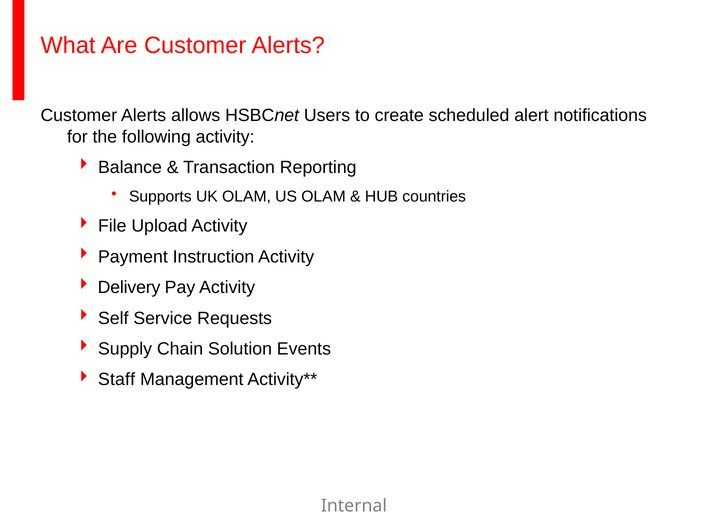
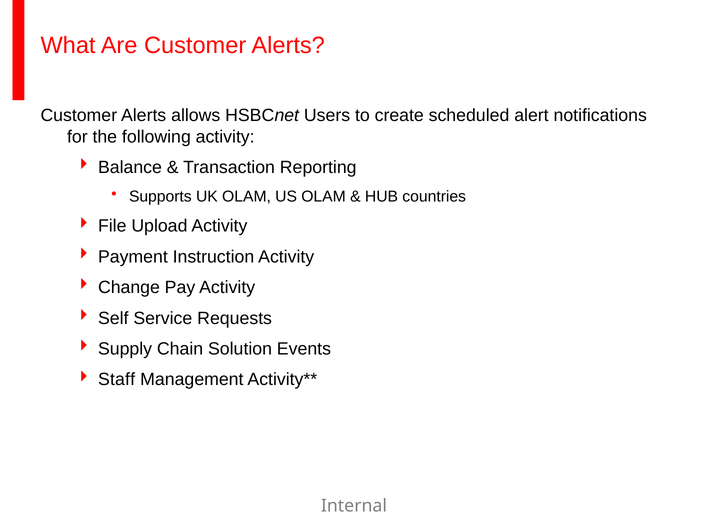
Delivery: Delivery -> Change
